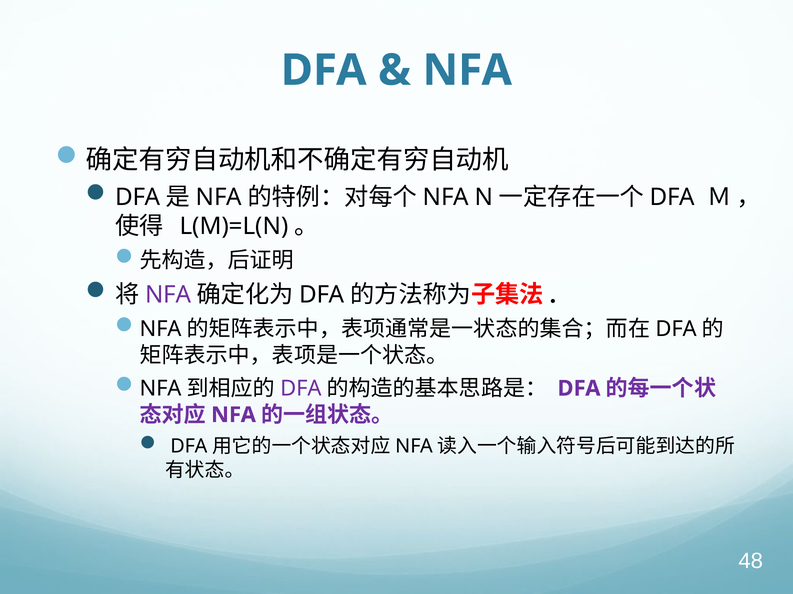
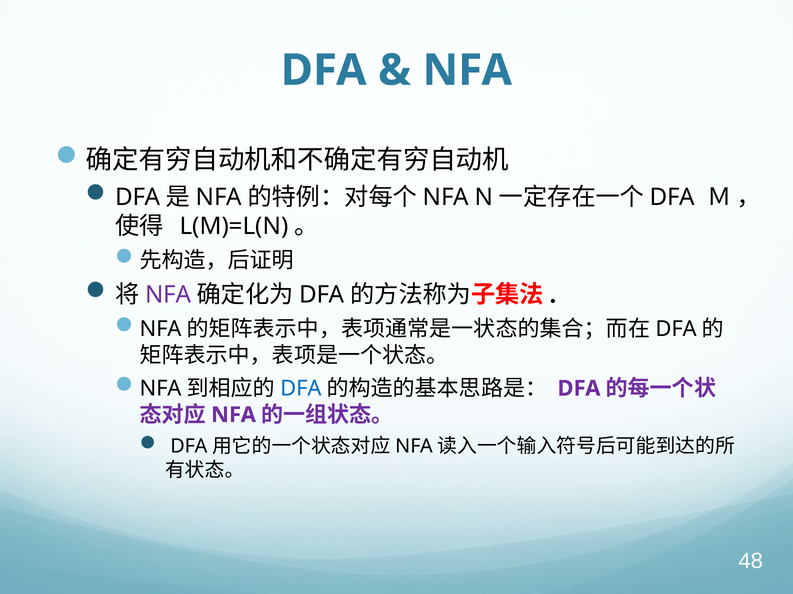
DFA at (301, 389) colour: purple -> blue
